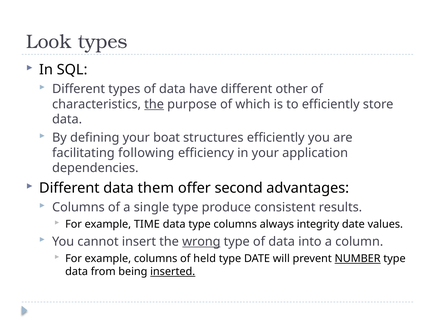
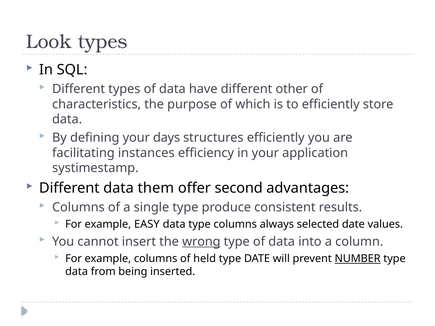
the at (154, 104) underline: present -> none
boat: boat -> days
following: following -> instances
dependencies: dependencies -> systimestamp
TIME: TIME -> EASY
integrity: integrity -> selected
inserted underline: present -> none
